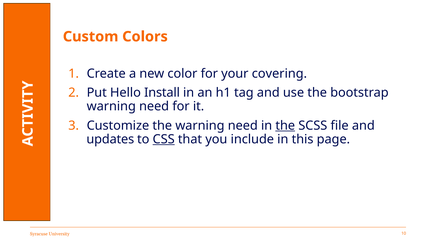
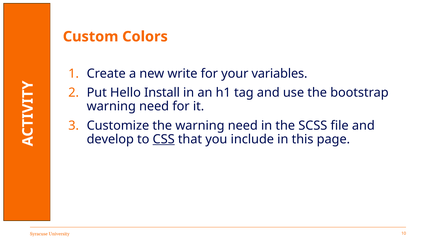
color: color -> write
covering: covering -> variables
the at (285, 126) underline: present -> none
updates: updates -> develop
